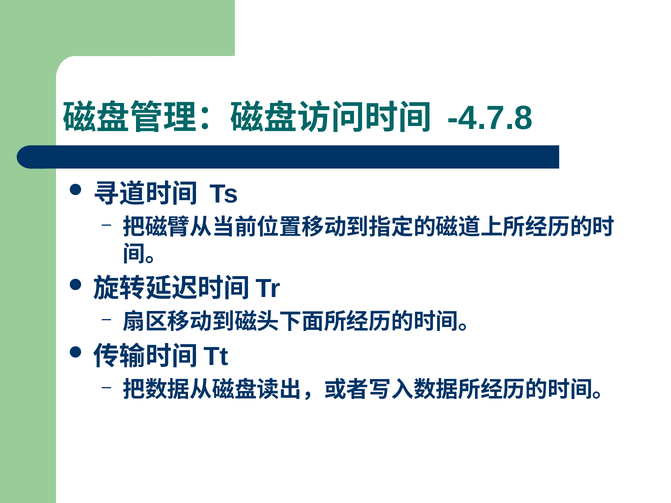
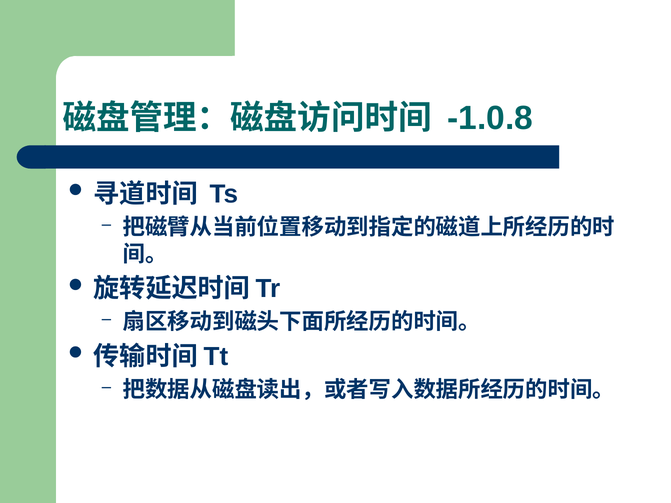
-4.7.8: -4.7.8 -> -1.0.8
